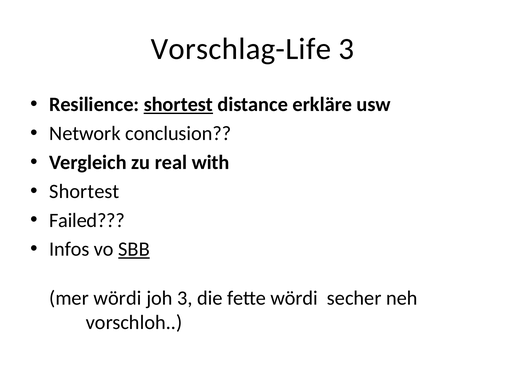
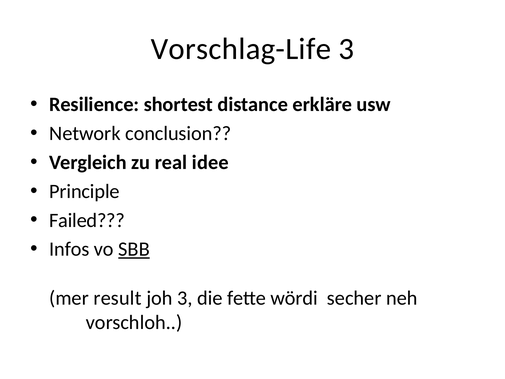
shortest at (178, 105) underline: present -> none
with: with -> idee
Shortest at (84, 191): Shortest -> Principle
mer wördi: wördi -> result
